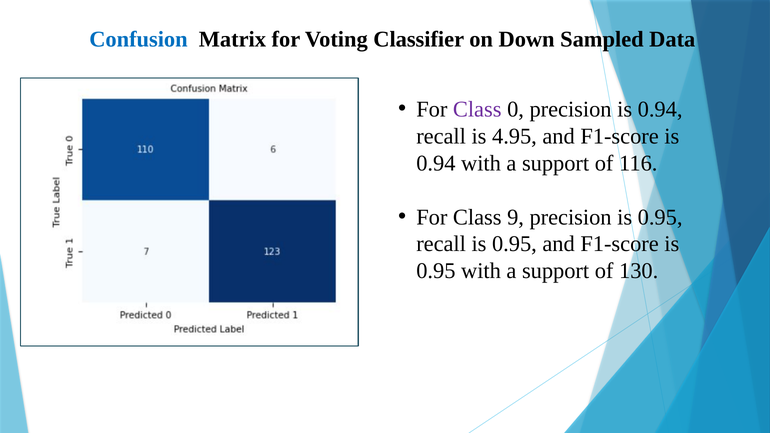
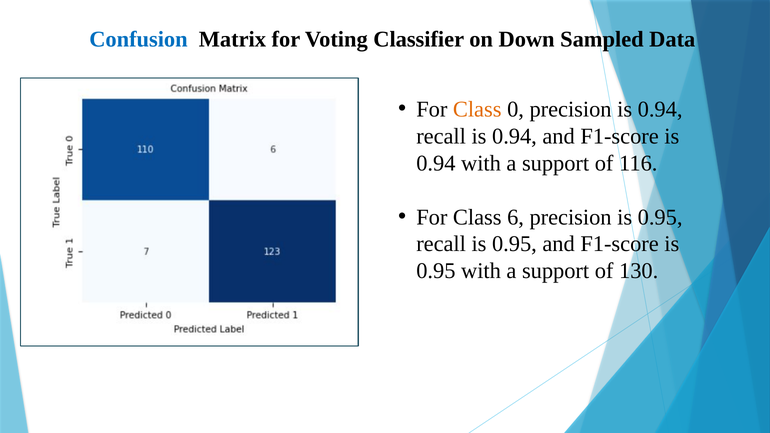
Class at (477, 109) colour: purple -> orange
recall is 4.95: 4.95 -> 0.94
9: 9 -> 6
